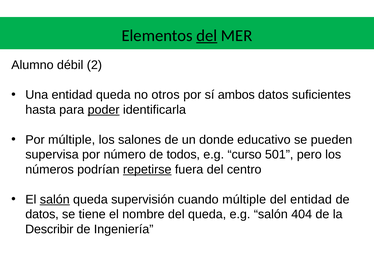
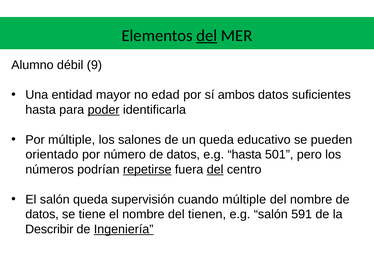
2: 2 -> 9
entidad queda: queda -> mayor
otros: otros -> edad
un donde: donde -> queda
supervisa: supervisa -> orientado
número de todos: todos -> datos
e.g curso: curso -> hasta
del at (215, 170) underline: none -> present
salón at (55, 200) underline: present -> none
del entidad: entidad -> nombre
del queda: queda -> tienen
404: 404 -> 591
Ingeniería underline: none -> present
